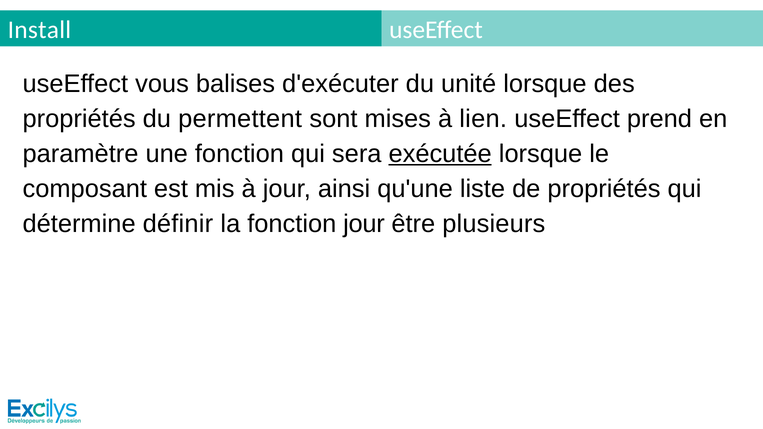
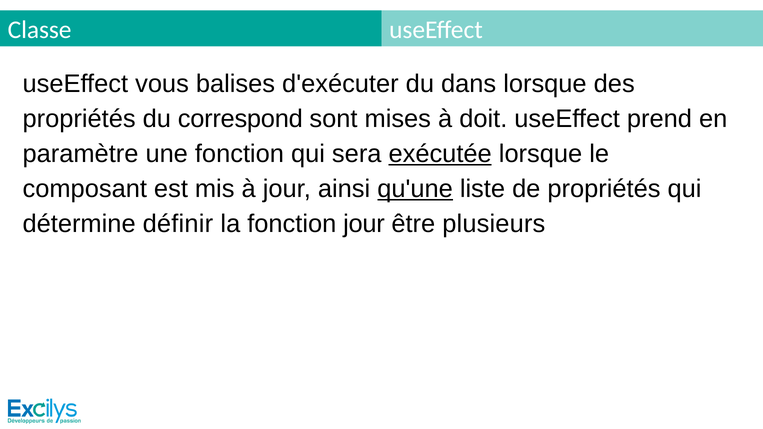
Install: Install -> Classe
unité: unité -> dans
permettent: permettent -> correspond
lien: lien -> doit
qu'une underline: none -> present
